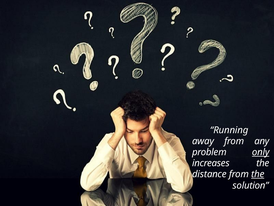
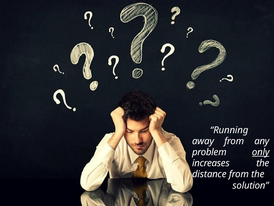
the at (258, 174) underline: present -> none
